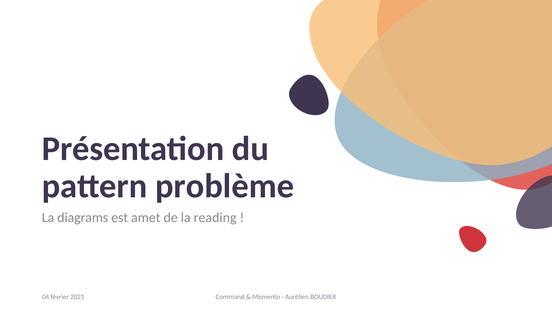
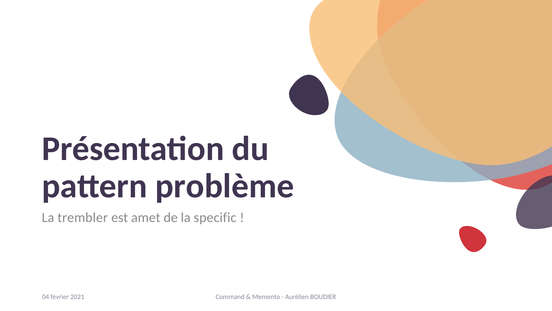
diagrams: diagrams -> trembler
reading: reading -> specific
